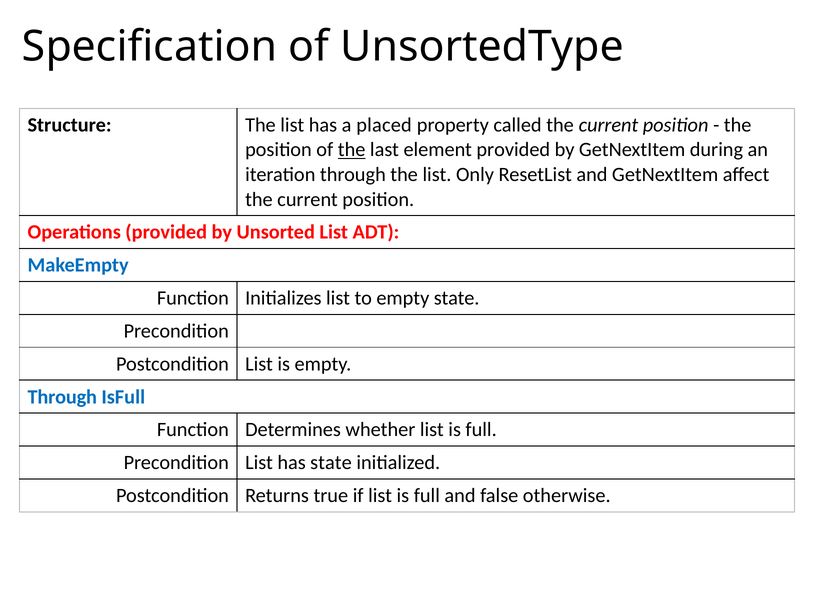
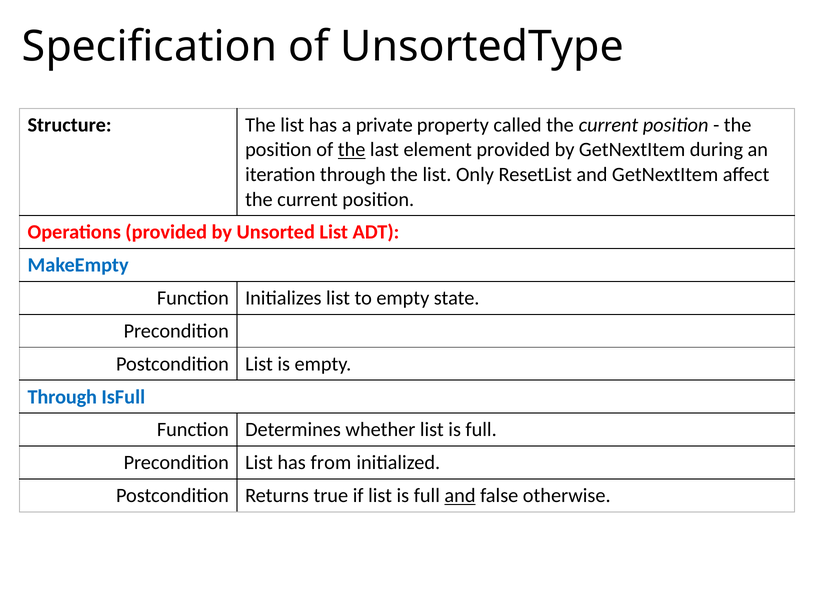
placed: placed -> private
has state: state -> from
and at (460, 496) underline: none -> present
